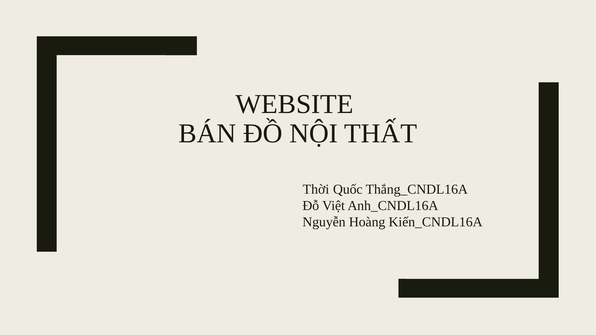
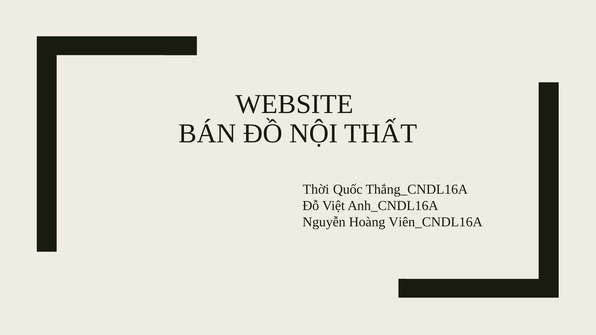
Kiến_CNDL16A: Kiến_CNDL16A -> Viên_CNDL16A
